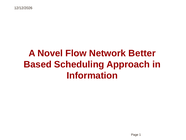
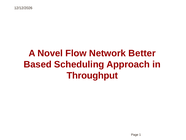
Information: Information -> Throughput
